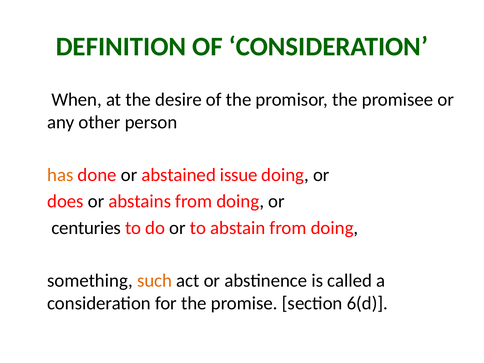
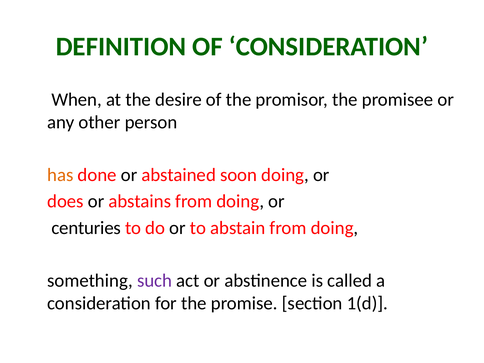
issue: issue -> soon
such colour: orange -> purple
6(d: 6(d -> 1(d
